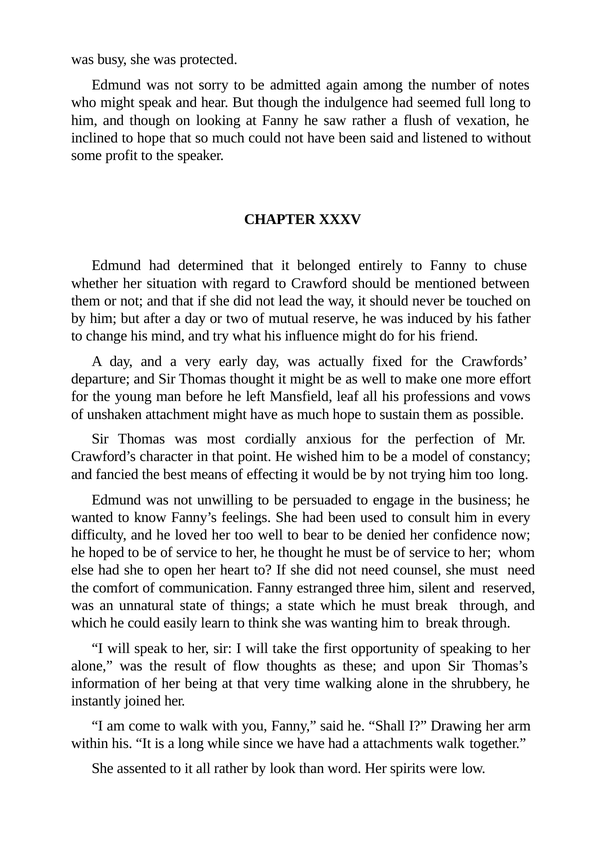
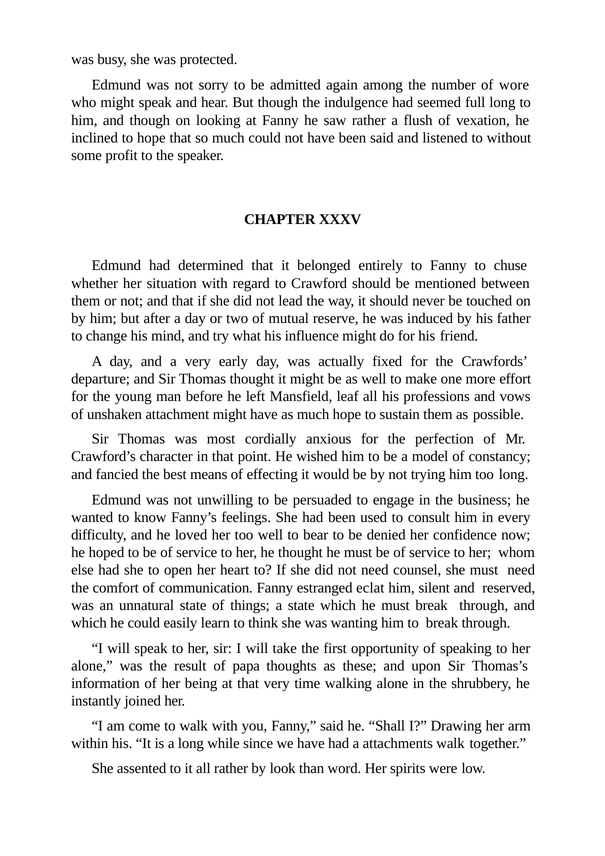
notes: notes -> wore
three: three -> eclat
flow: flow -> papa
